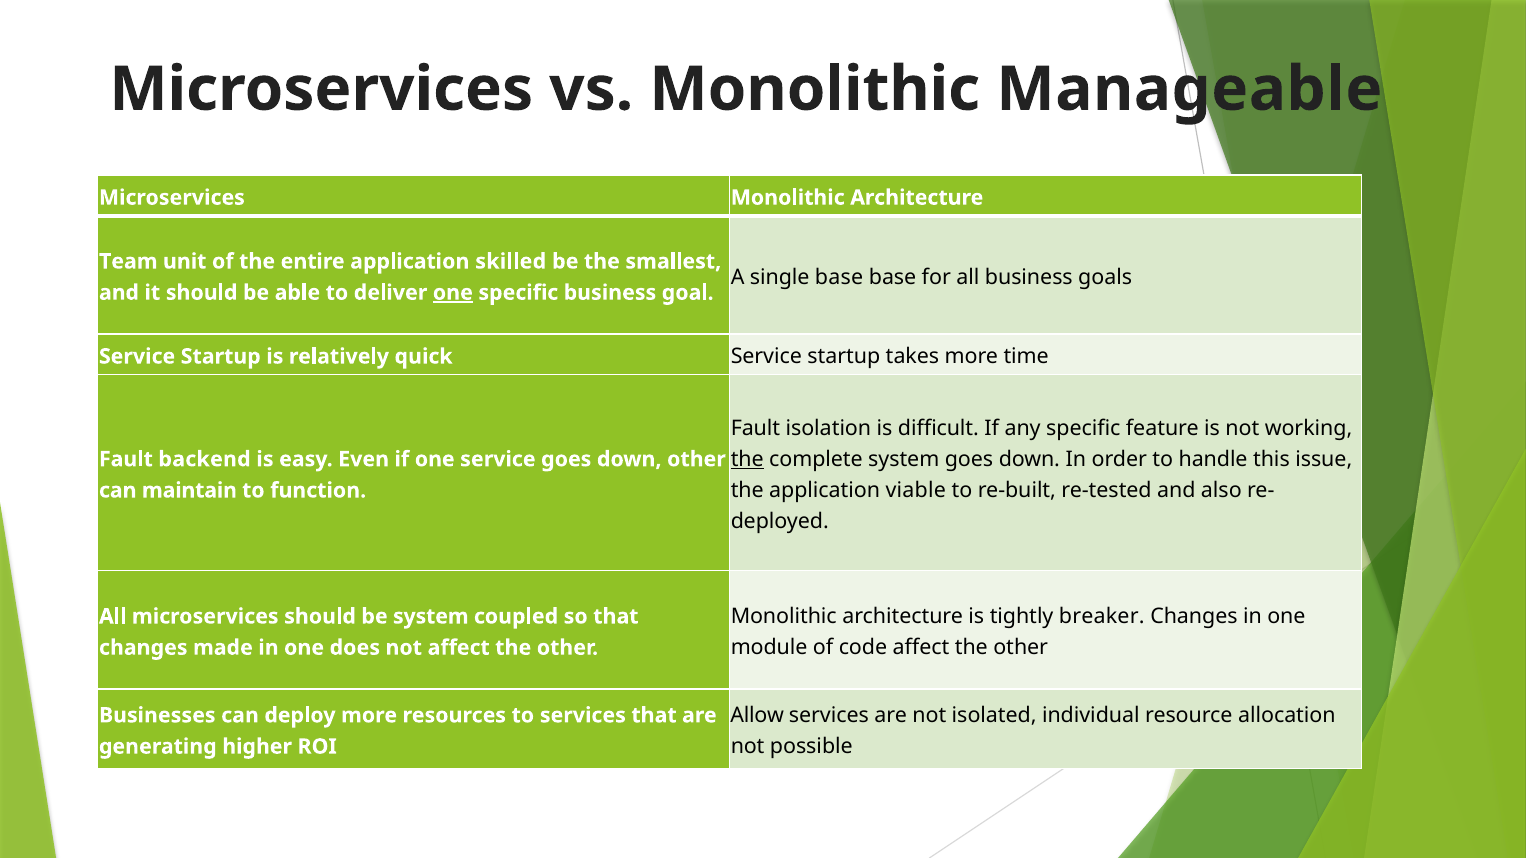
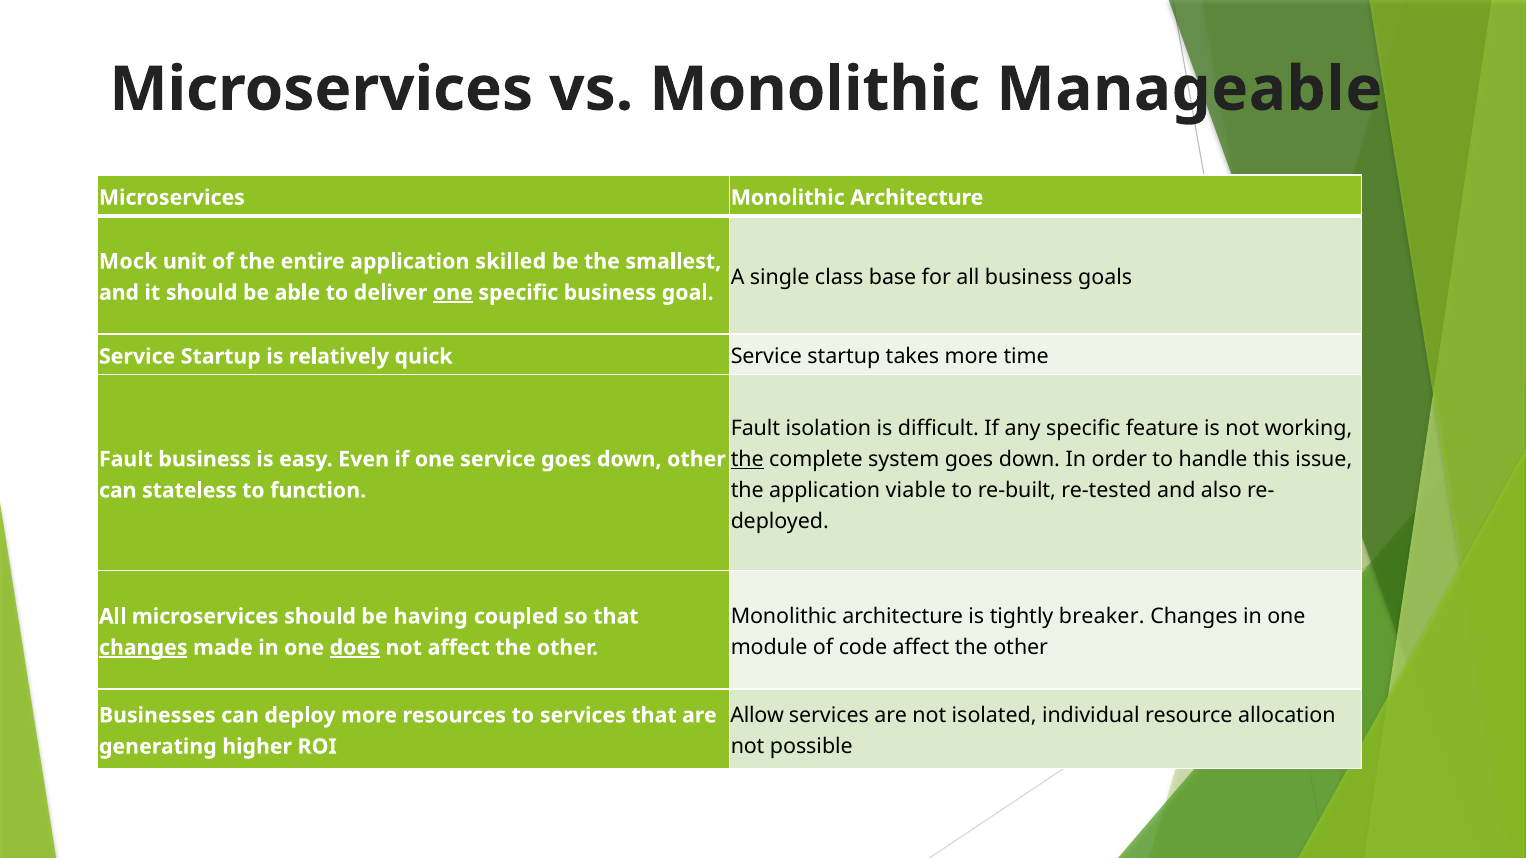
Team: Team -> Mock
single base: base -> class
Fault backend: backend -> business
maintain: maintain -> stateless
be system: system -> having
changes at (143, 648) underline: none -> present
does underline: none -> present
